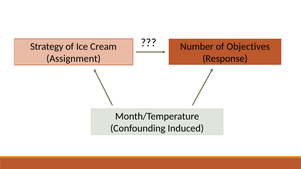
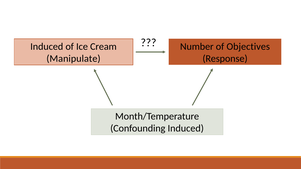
Strategy at (47, 47): Strategy -> Induced
Assignment: Assignment -> Manipulate
